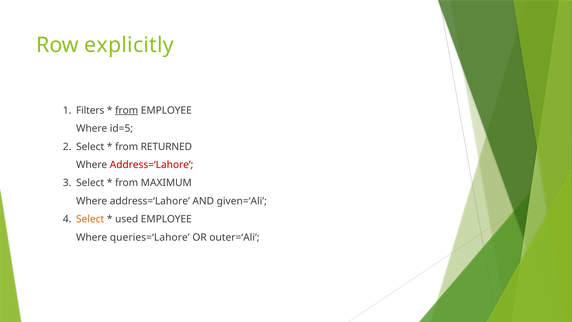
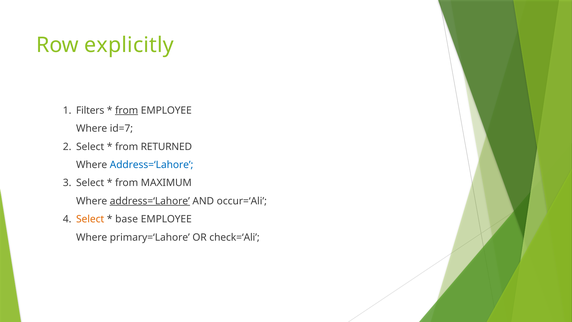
id=5: id=5 -> id=7
Address=‘Lahore at (152, 165) colour: red -> blue
address=‘Lahore at (150, 201) underline: none -> present
given=‘Ali: given=‘Ali -> occur=‘Ali
used: used -> base
queries=‘Lahore: queries=‘Lahore -> primary=‘Lahore
outer=‘Ali: outer=‘Ali -> check=‘Ali
